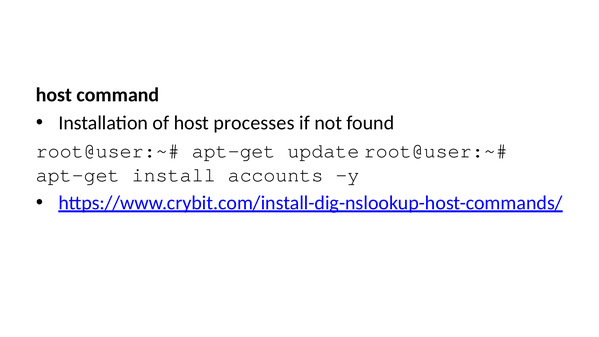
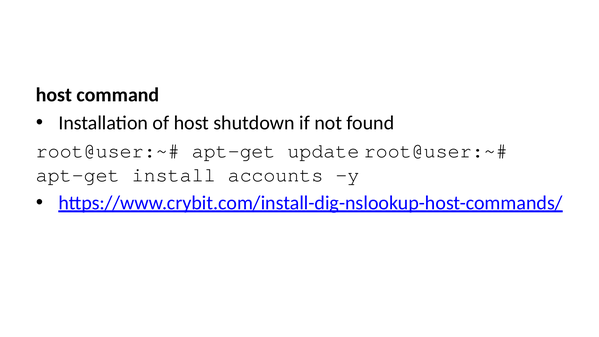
processes: processes -> shutdown
